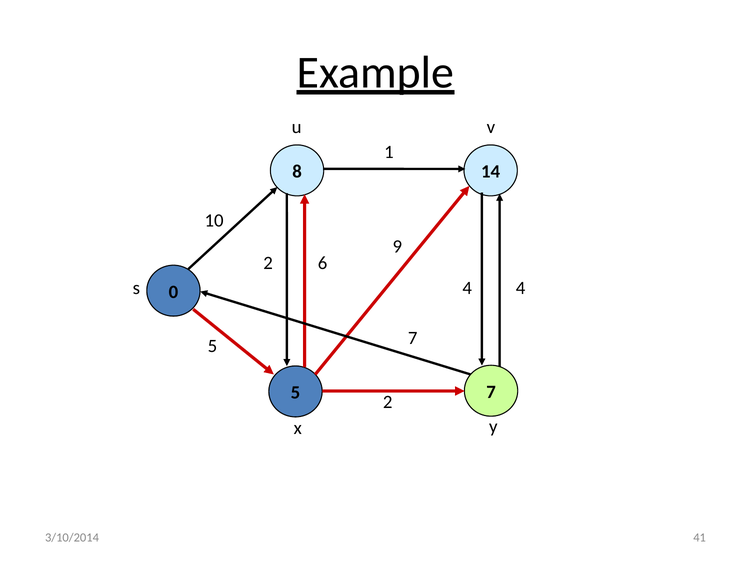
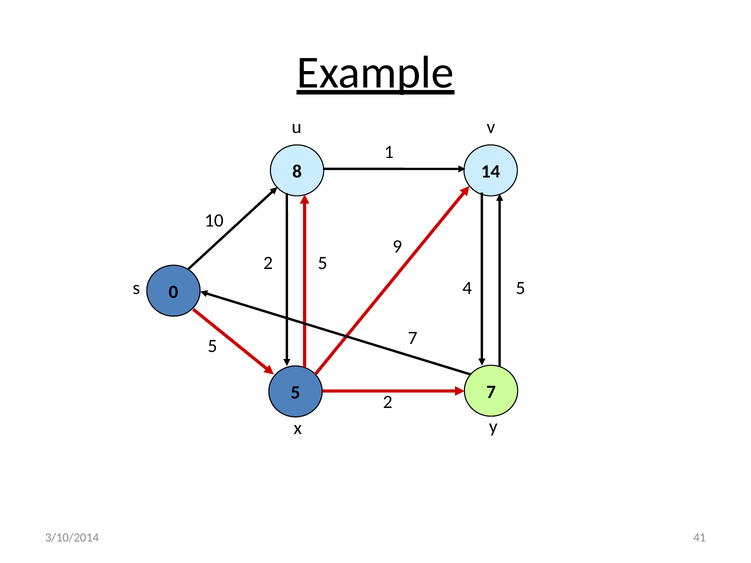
2 6: 6 -> 5
4 4: 4 -> 5
